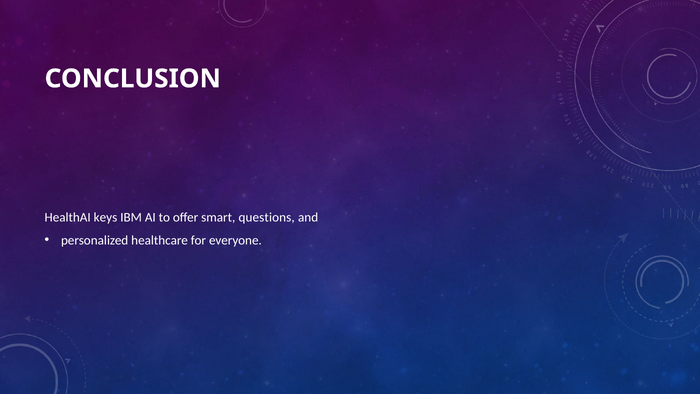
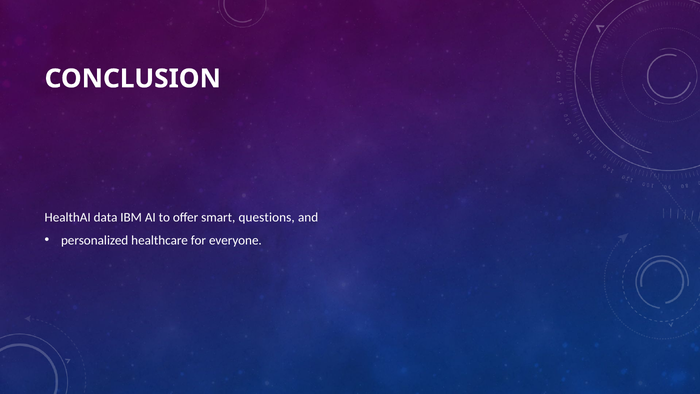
keys: keys -> data
